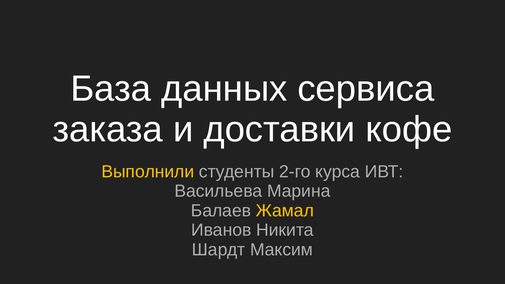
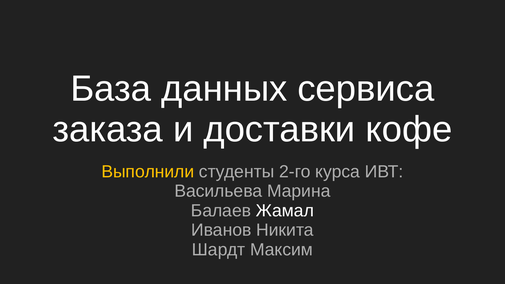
Жамал colour: yellow -> white
